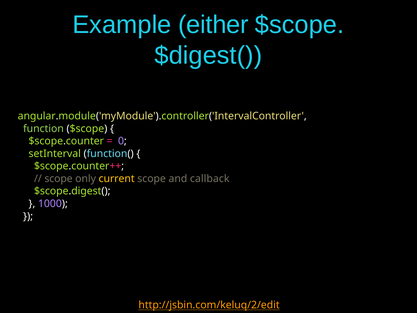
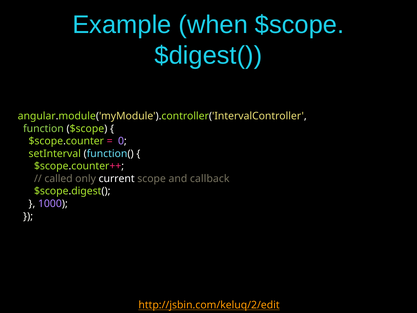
either: either -> when
scope at (59, 179): scope -> called
current colour: yellow -> white
